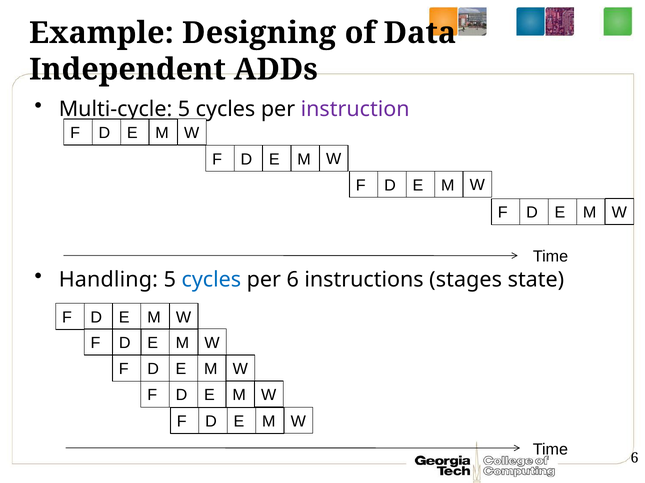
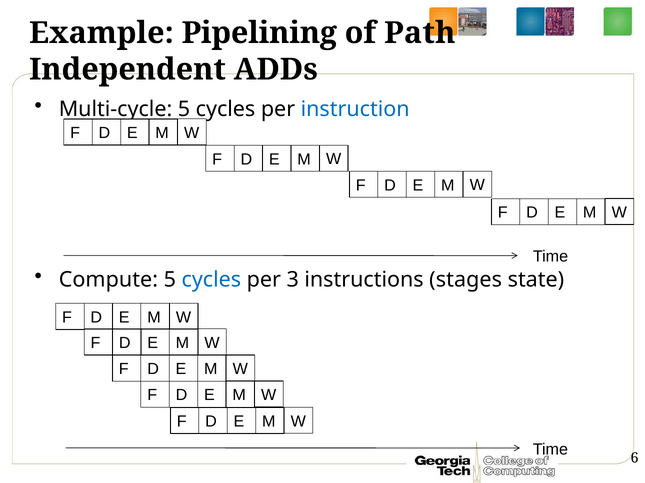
Designing: Designing -> Pipelining
Data: Data -> Path
instruction colour: purple -> blue
Handling: Handling -> Compute
per 6: 6 -> 3
